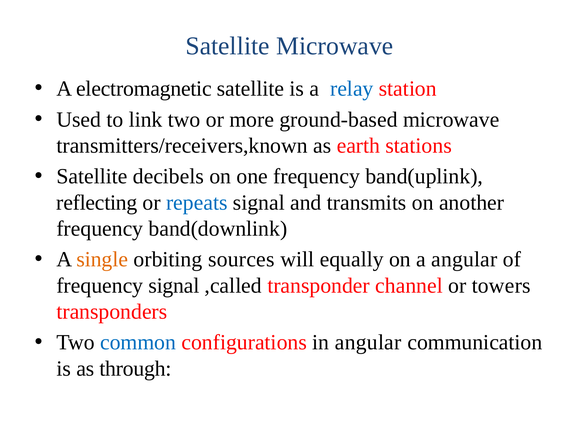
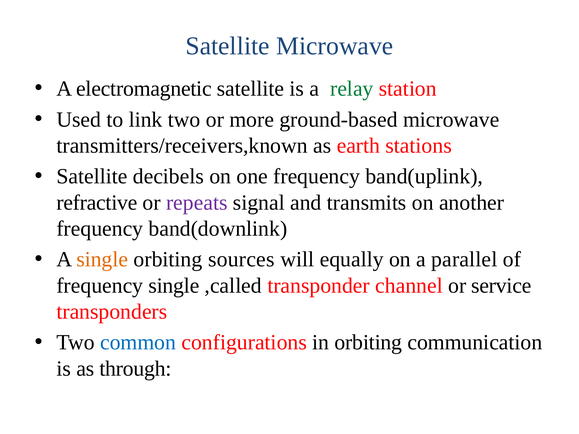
relay colour: blue -> green
reflecting: reflecting -> refractive
repeats colour: blue -> purple
a angular: angular -> parallel
frequency signal: signal -> single
towers: towers -> service
in angular: angular -> orbiting
